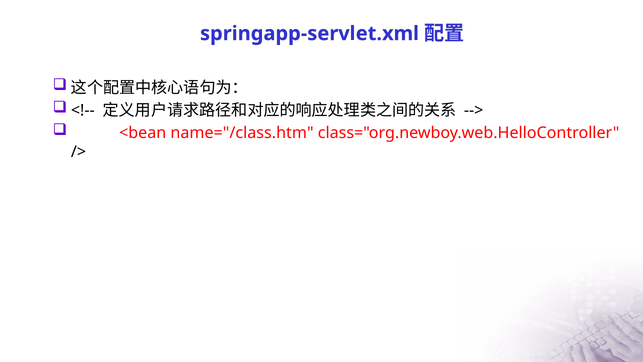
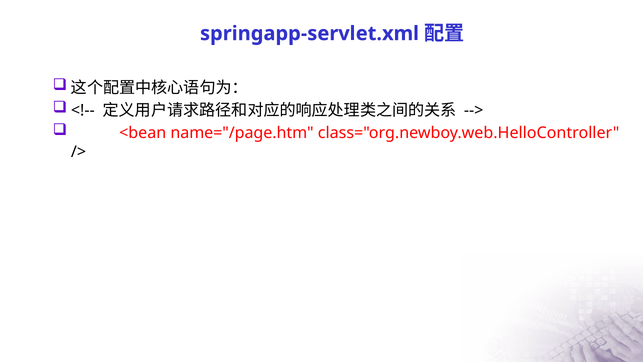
name="/class.htm: name="/class.htm -> name="/page.htm
